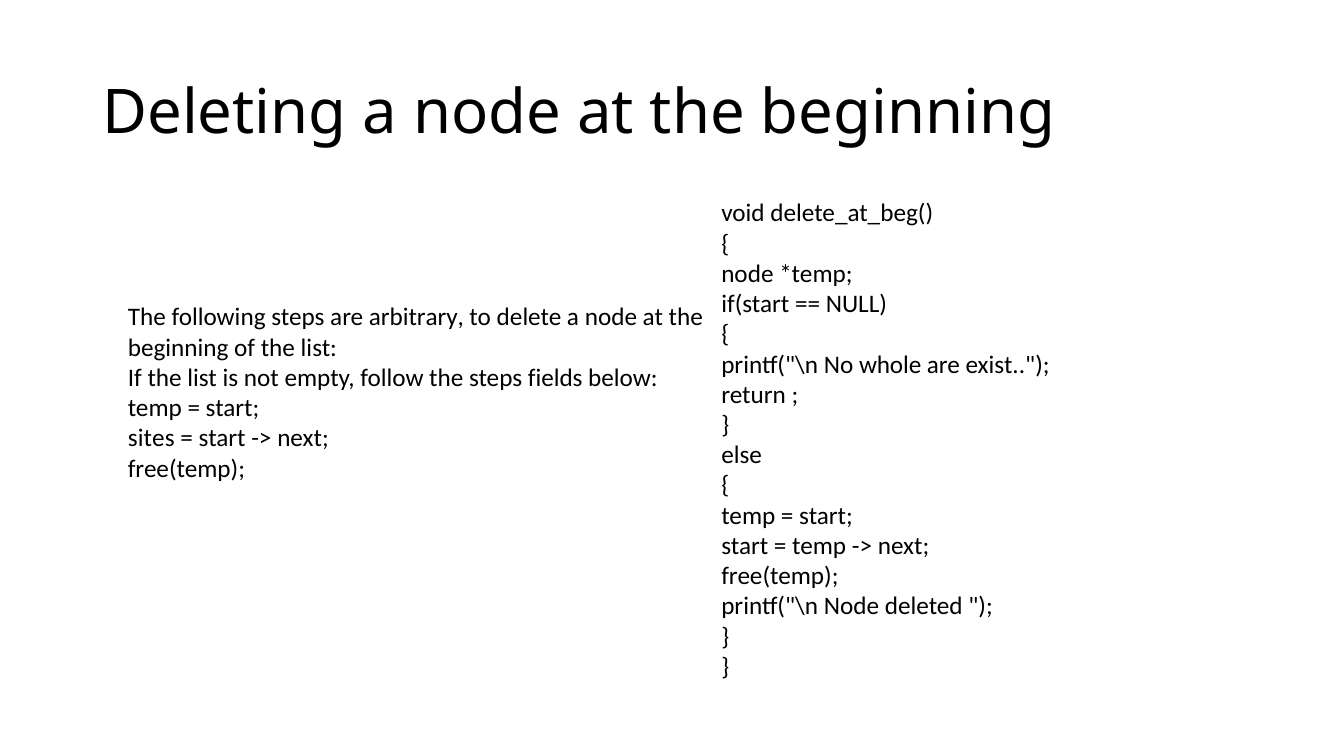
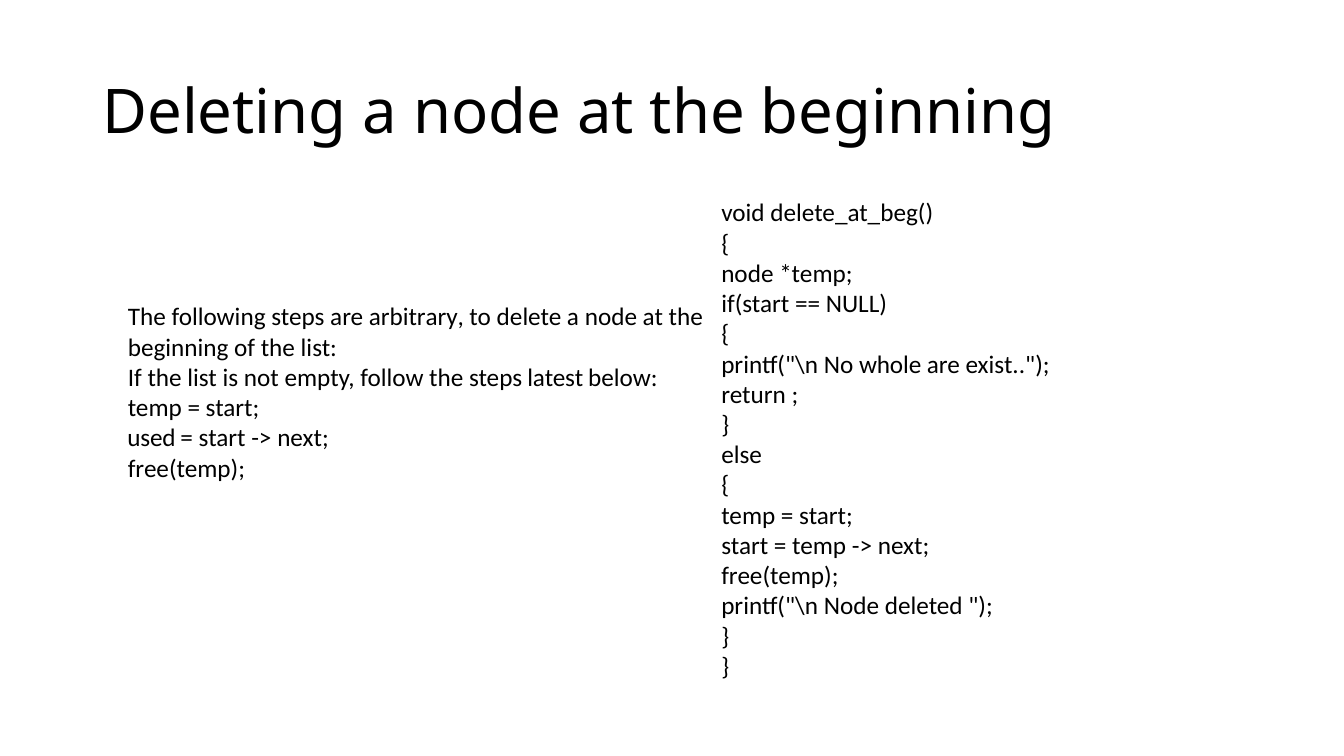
fields: fields -> latest
sites: sites -> used
